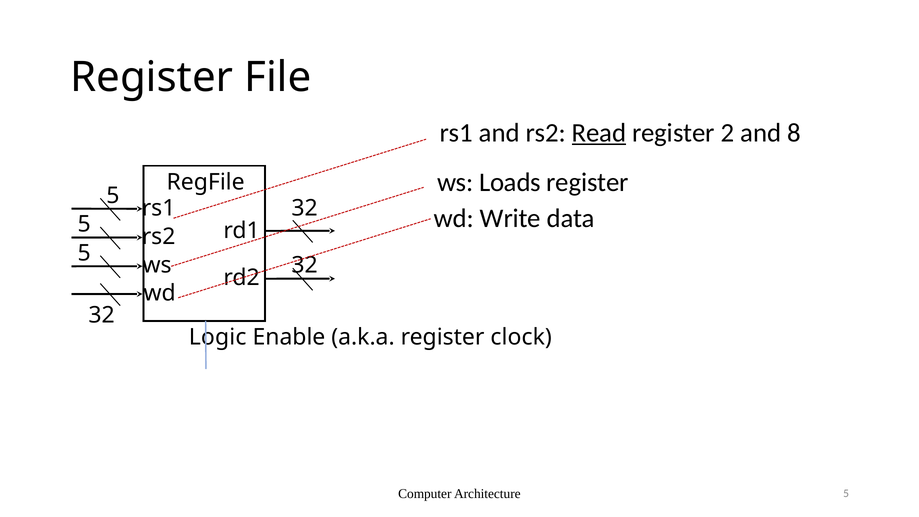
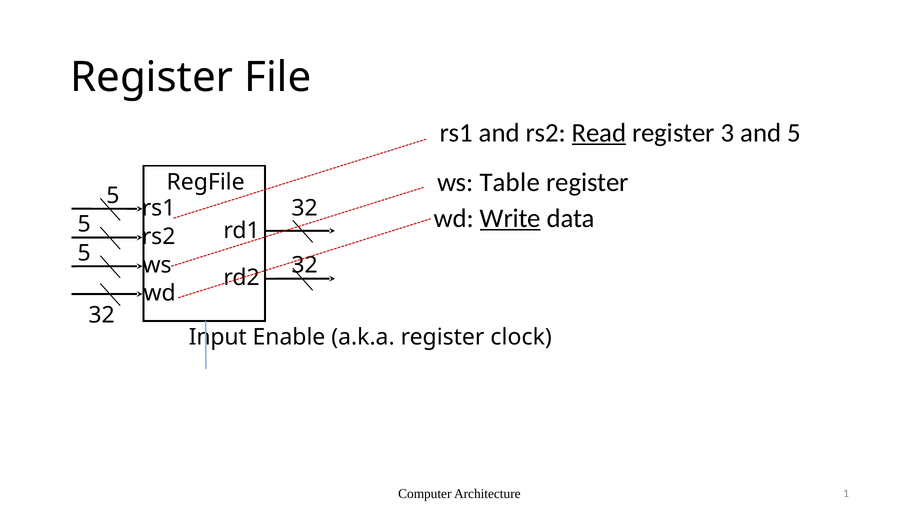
2: 2 -> 3
and 8: 8 -> 5
Loads: Loads -> Table
Write underline: none -> present
Logic: Logic -> Input
Architecture 5: 5 -> 1
